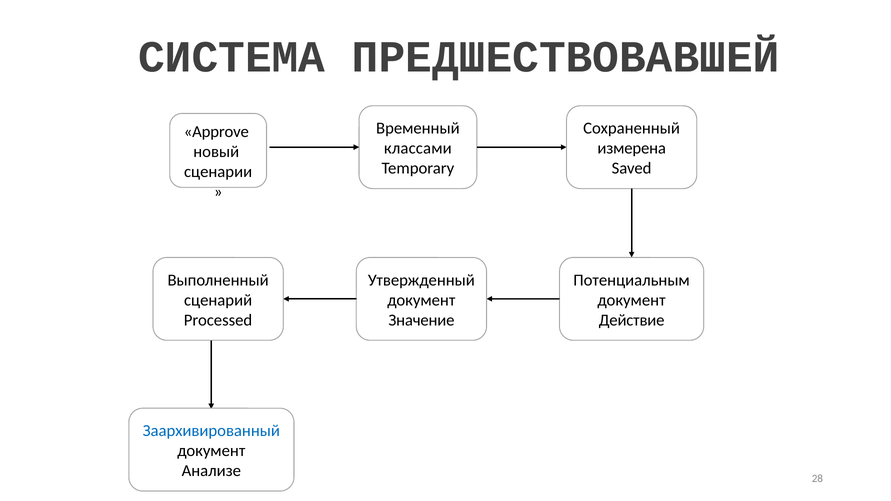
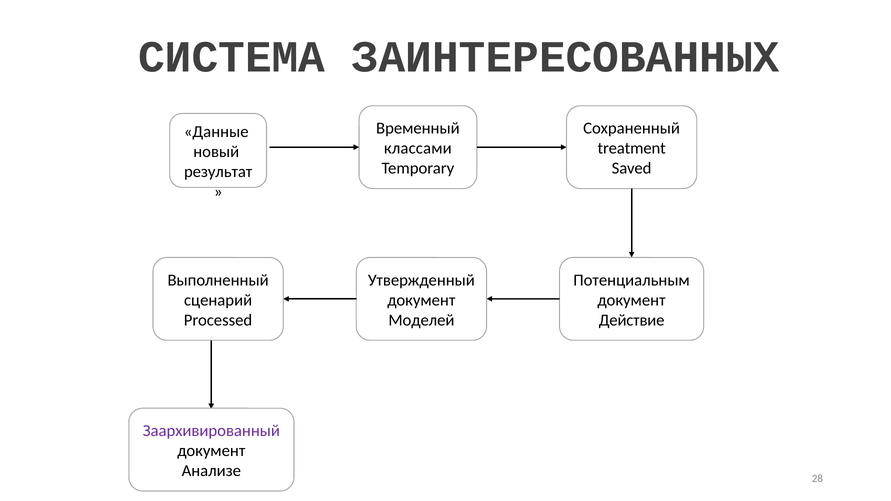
ПРЕДШЕСТВОВАВШЕЙ: ПРЕДШЕСТВОВАВШЕЙ -> ЗАИНТЕРЕСОВАННЫХ
Approve: Approve -> Данные
измерена: измерена -> treatment
сценарии: сценарии -> результат
Значение: Значение -> Моделей
Заархивированный colour: blue -> purple
